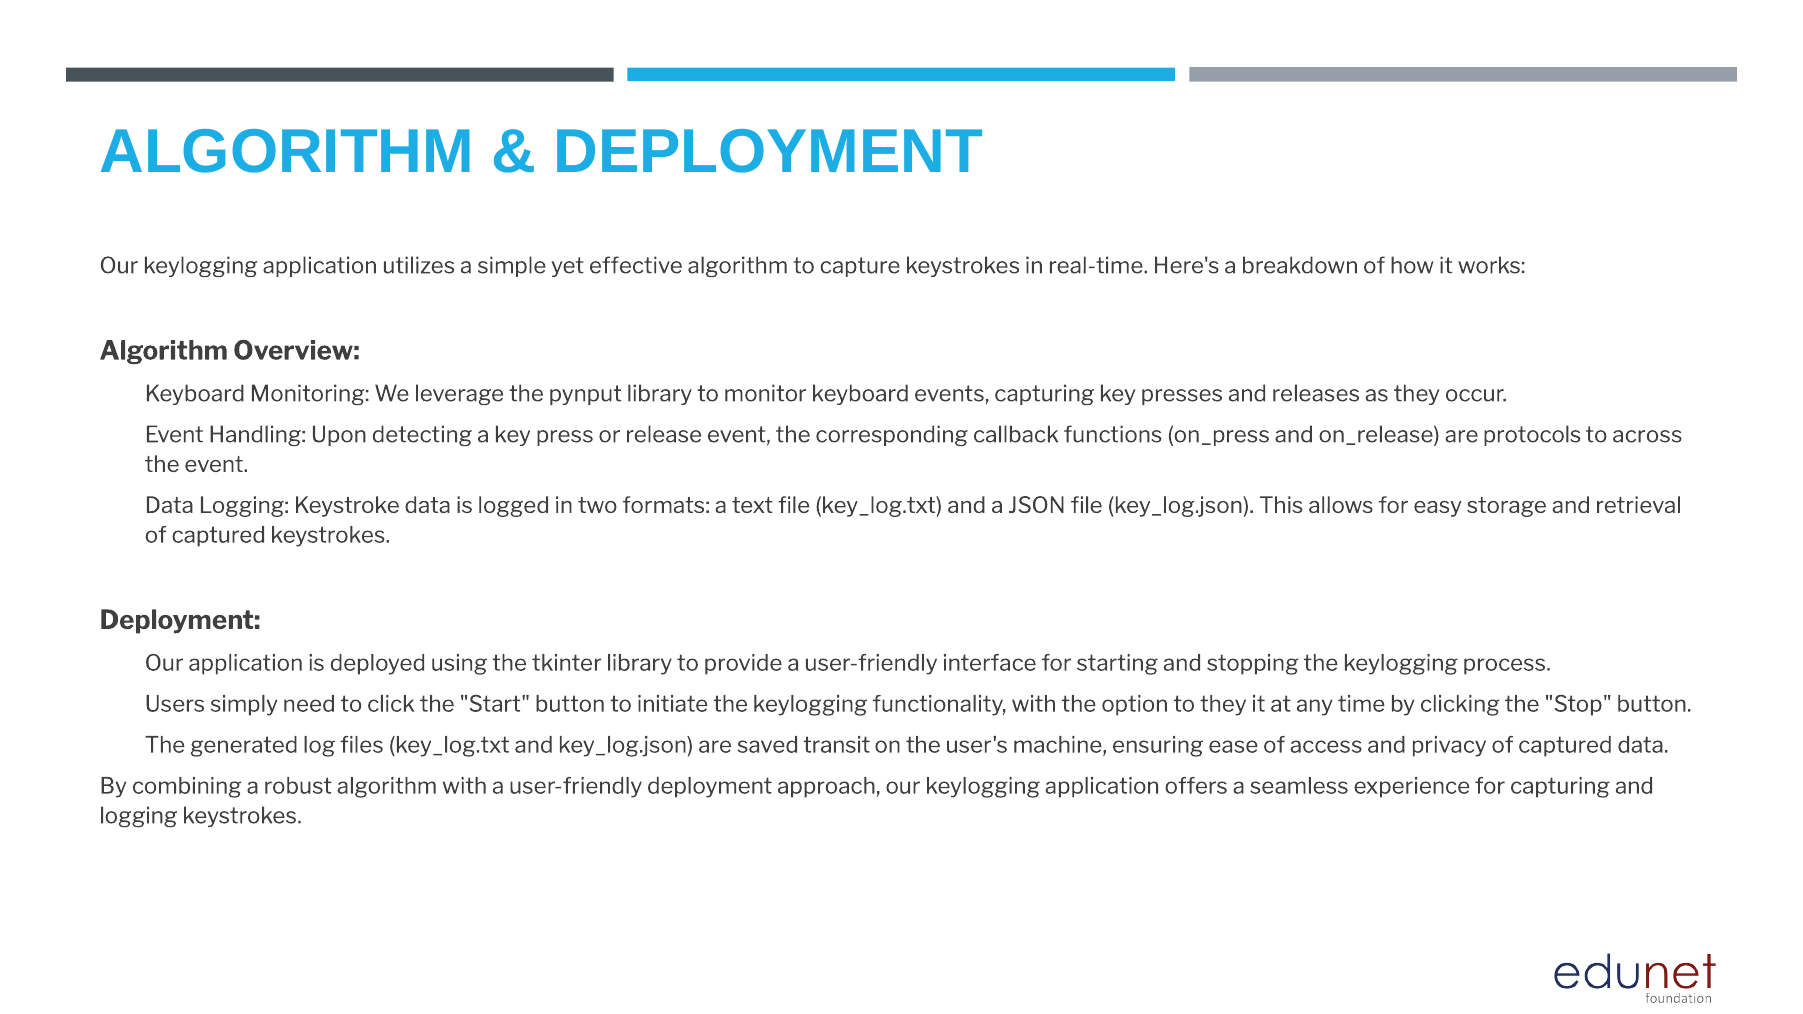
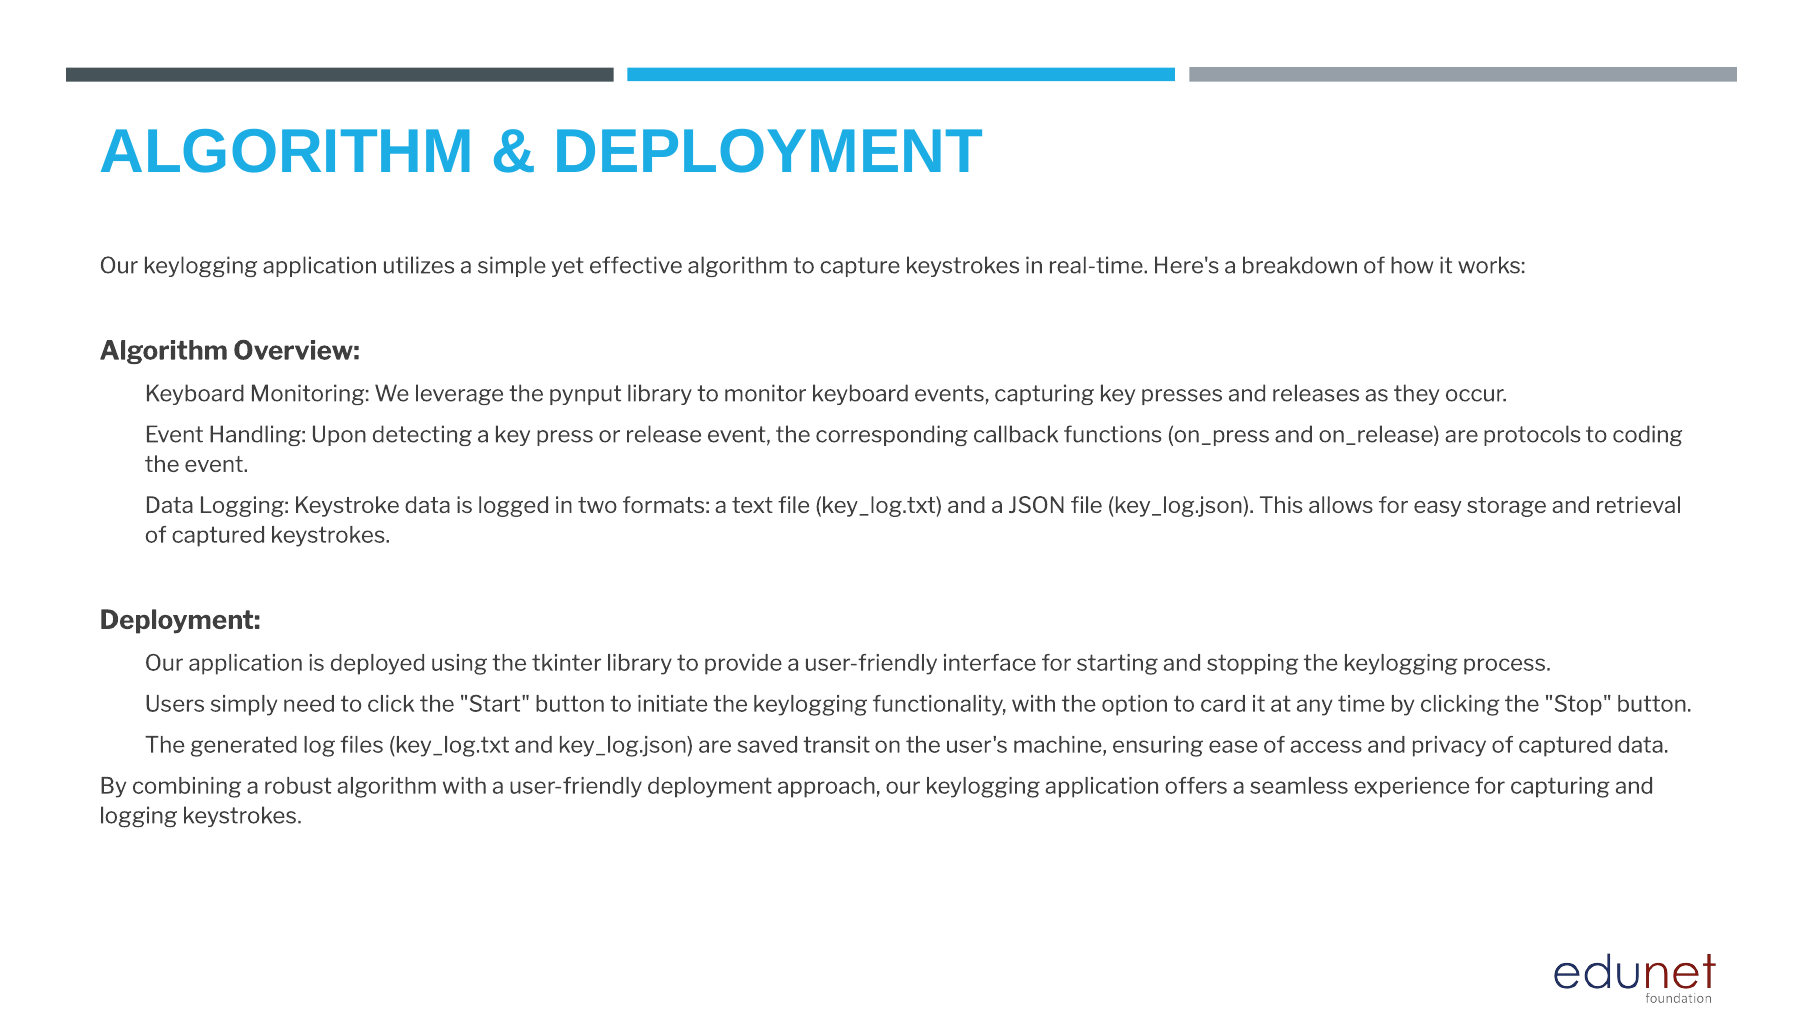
across: across -> coding
to they: they -> card
